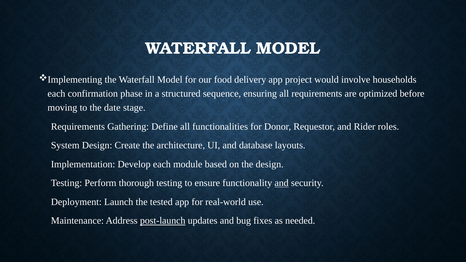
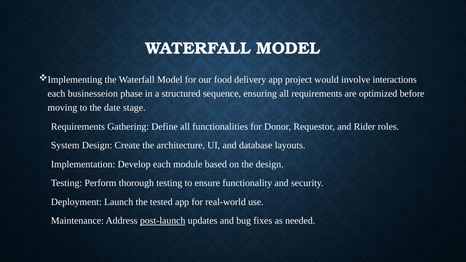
households: households -> interactions
confirmation: confirmation -> businesseion
and at (282, 183) underline: present -> none
